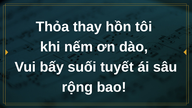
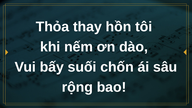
tuyết: tuyết -> chốn
